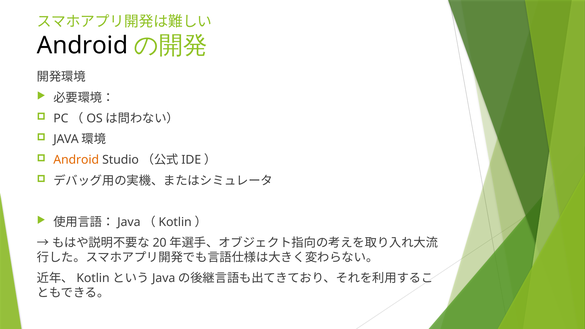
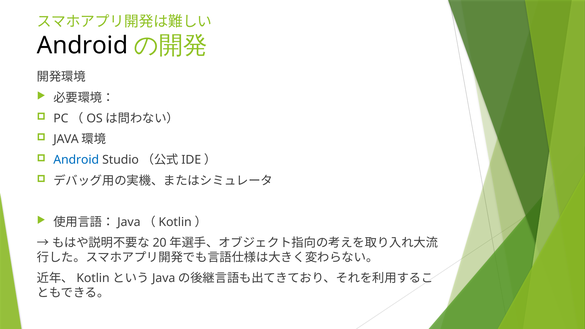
Android at (76, 160) colour: orange -> blue
